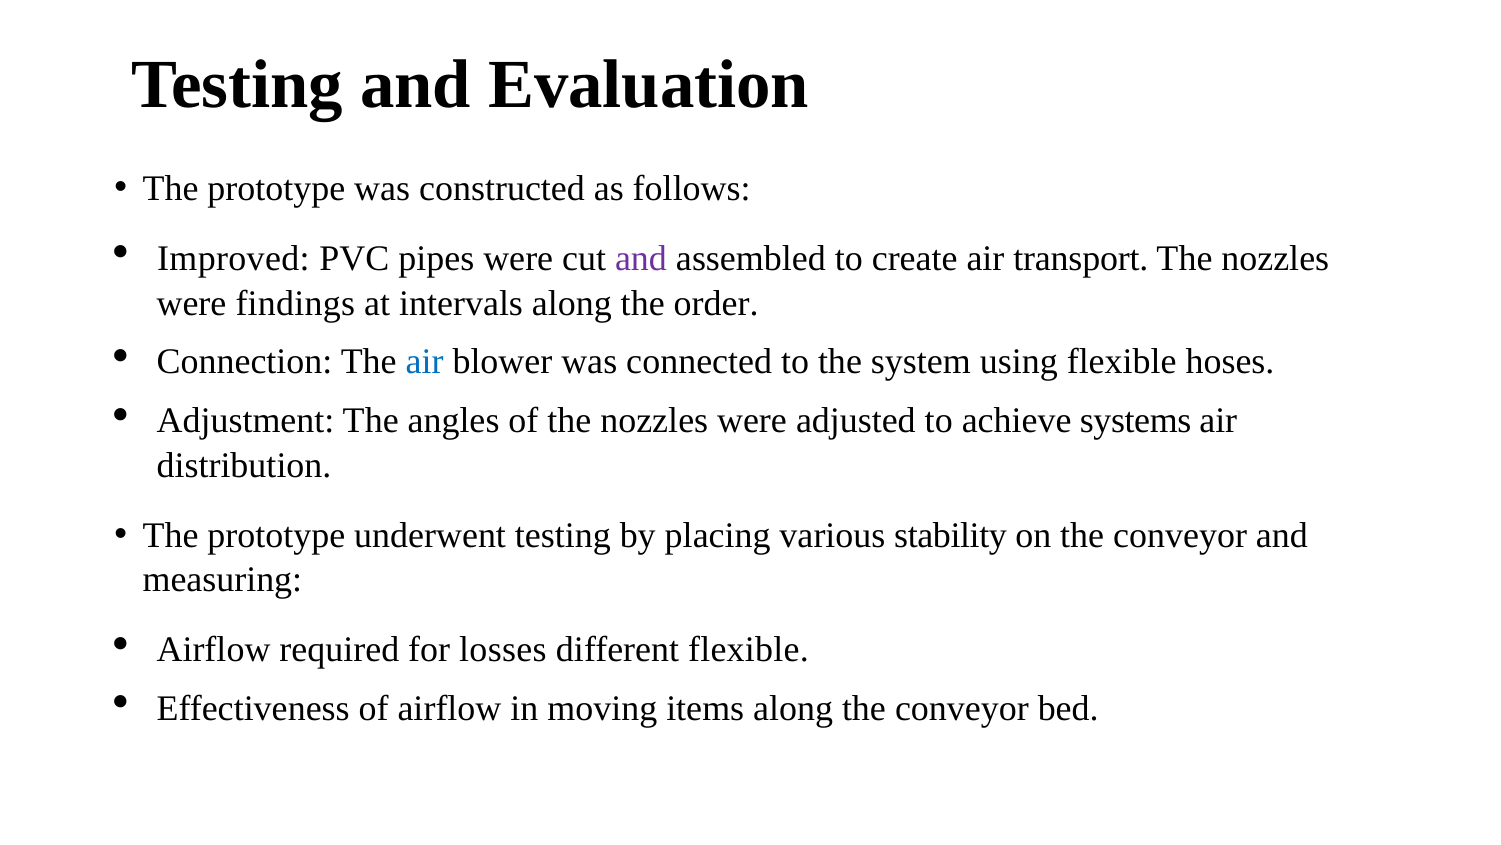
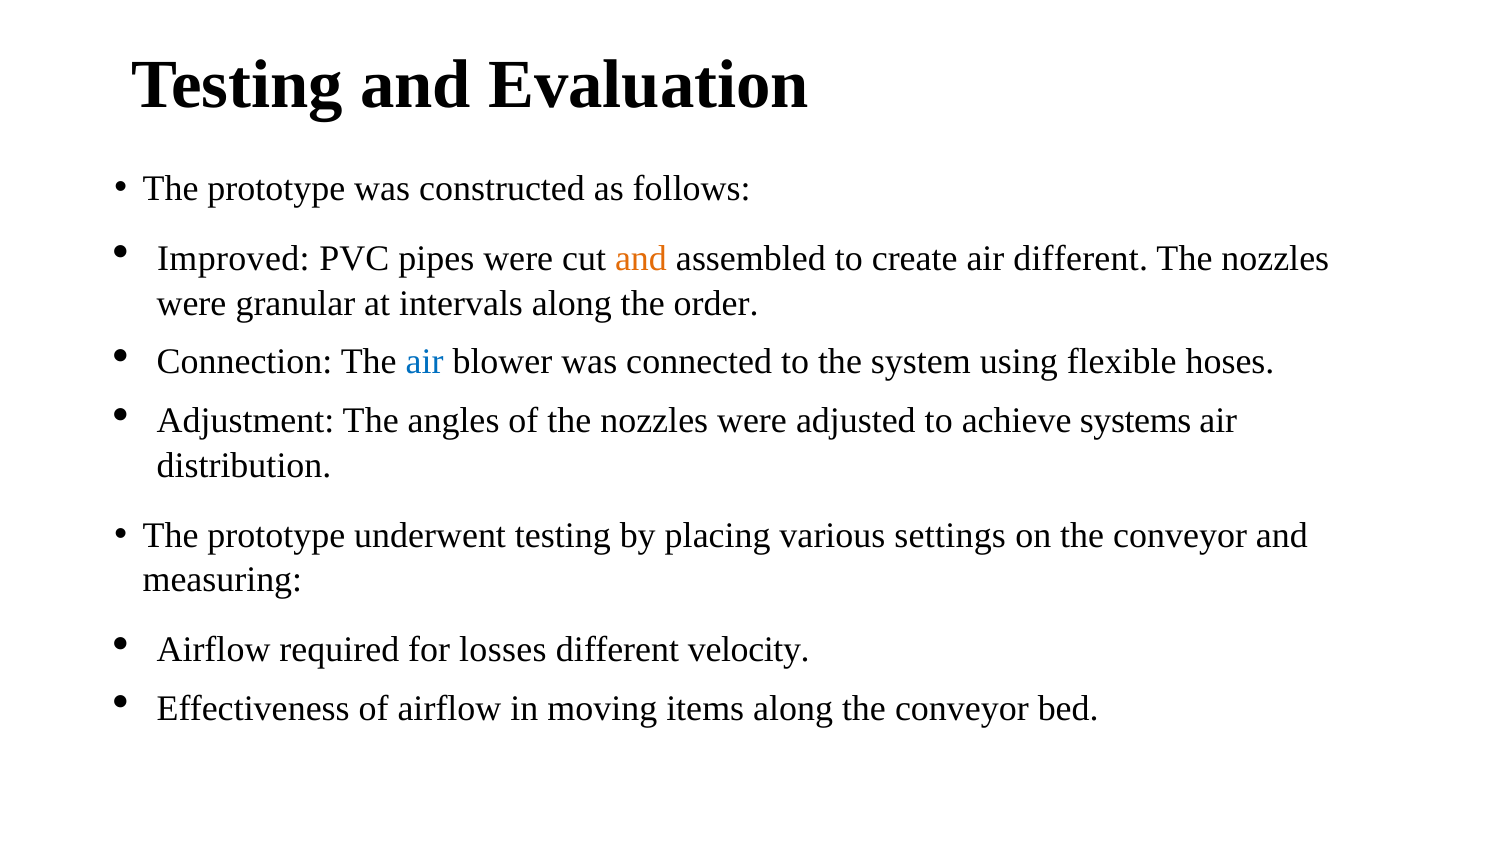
and at (641, 258) colour: purple -> orange
air transport: transport -> different
findings: findings -> granular
stability: stability -> settings
different flexible: flexible -> velocity
